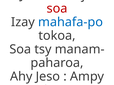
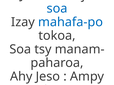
soa at (57, 8) colour: red -> blue
